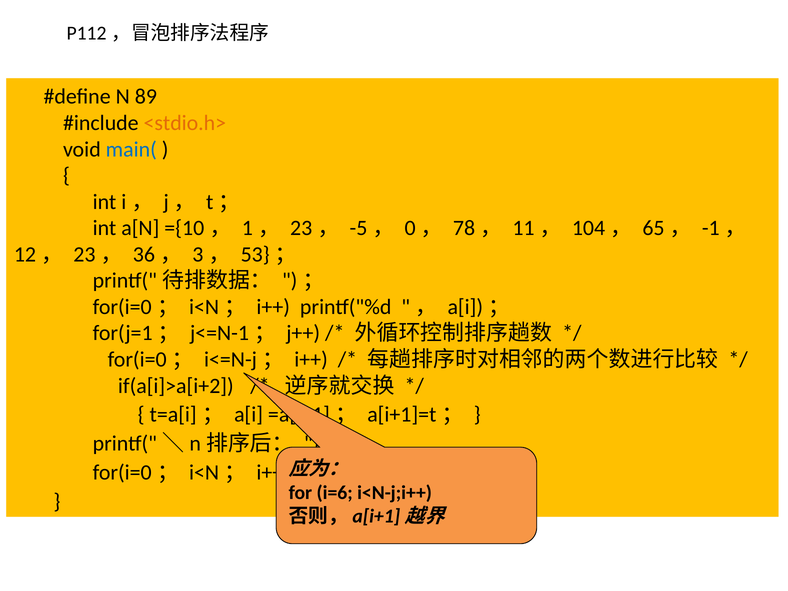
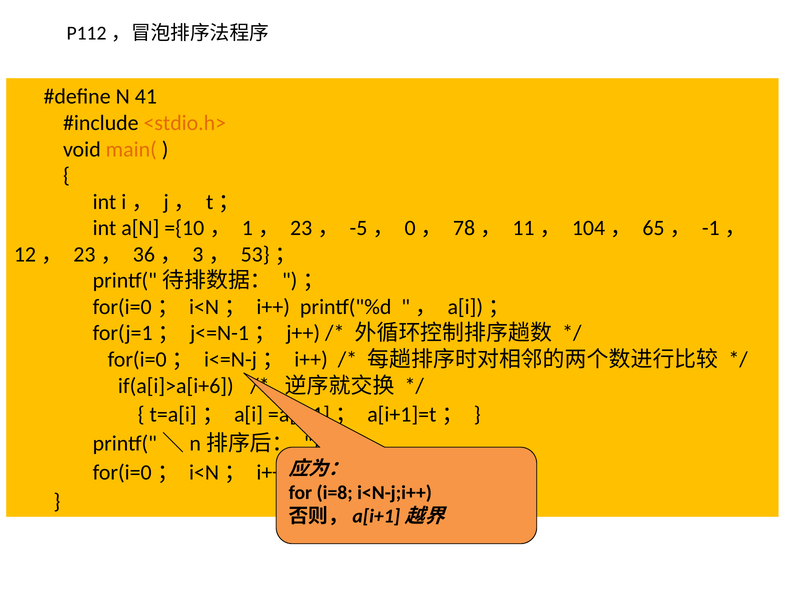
89: 89 -> 41
main( colour: blue -> orange
if(a[i]>a[i+2: if(a[i]>a[i+2 -> if(a[i]>a[i+6
i=6: i=6 -> i=8
